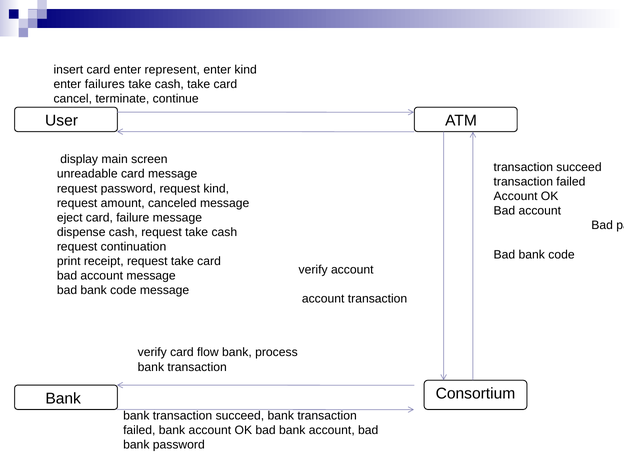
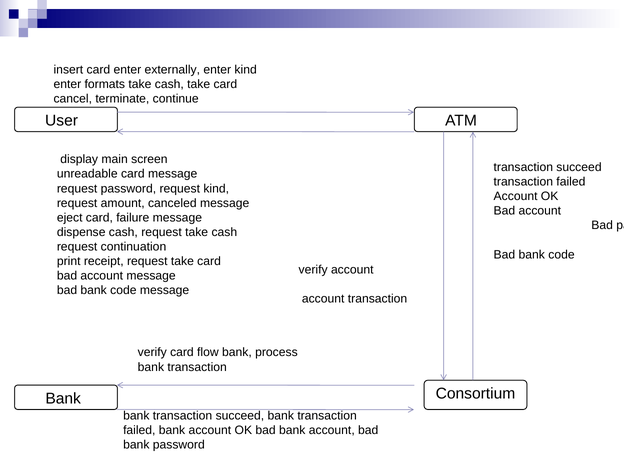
represent: represent -> externally
failures: failures -> formats
